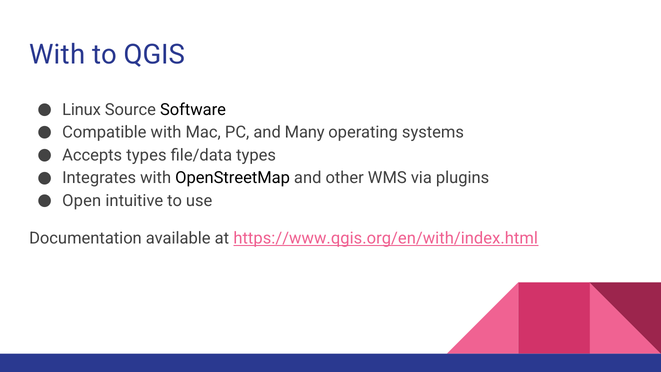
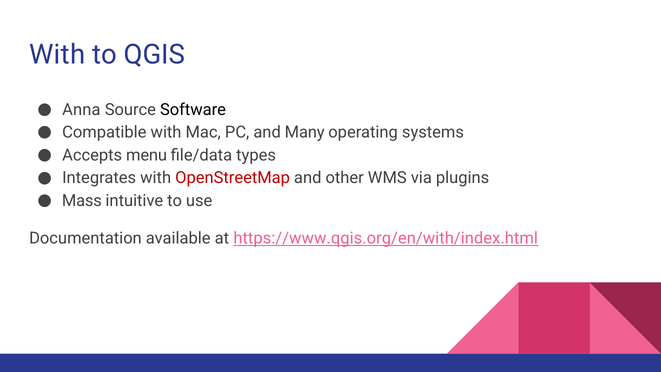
Linux: Linux -> Anna
Accepts types: types -> menu
OpenStreetMap colour: black -> red
Open: Open -> Mass
